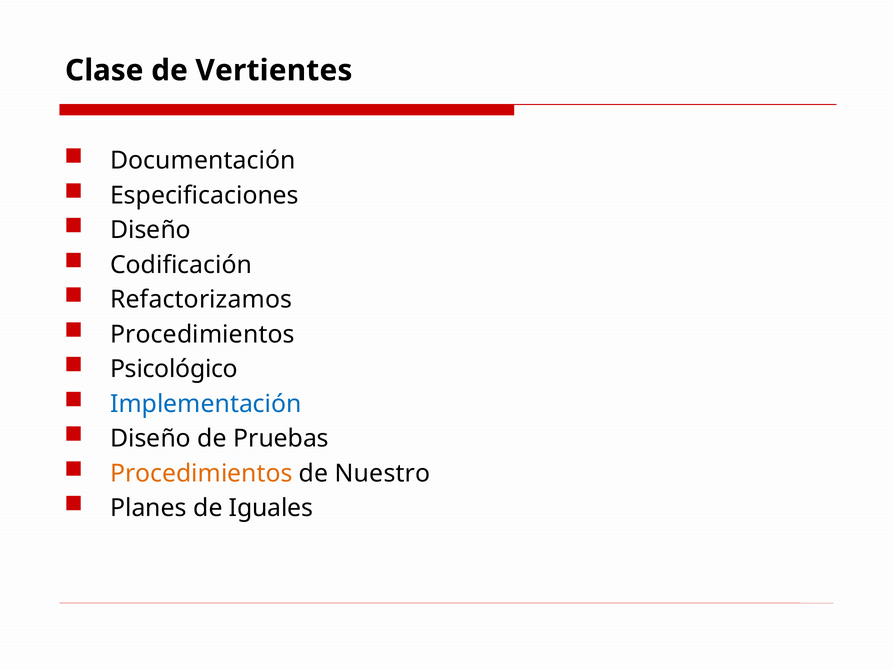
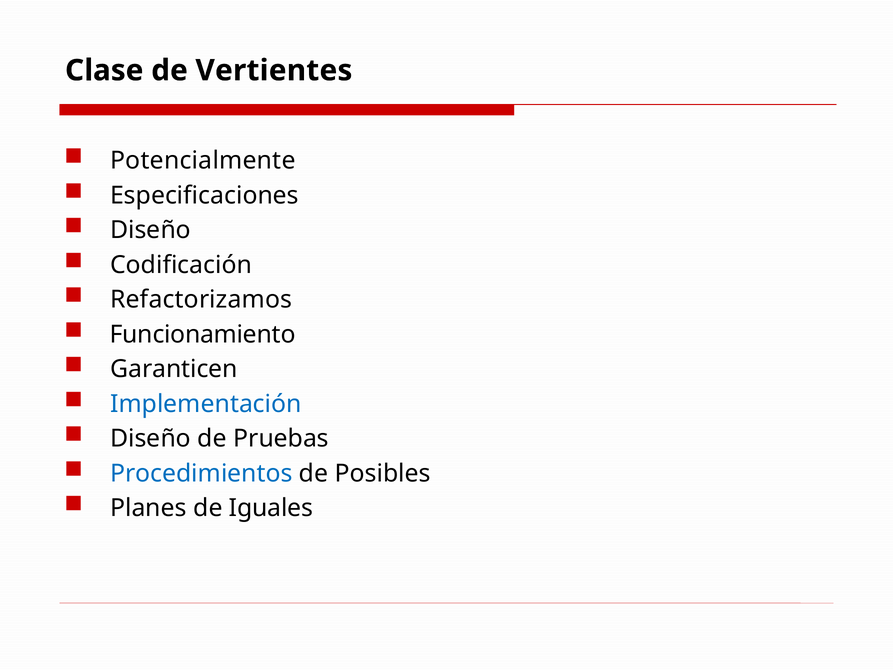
Documentación: Documentación -> Potencialmente
Procedimientos at (202, 334): Procedimientos -> Funcionamiento
Psicológico: Psicológico -> Garanticen
Procedimientos at (201, 473) colour: orange -> blue
Nuestro: Nuestro -> Posibles
